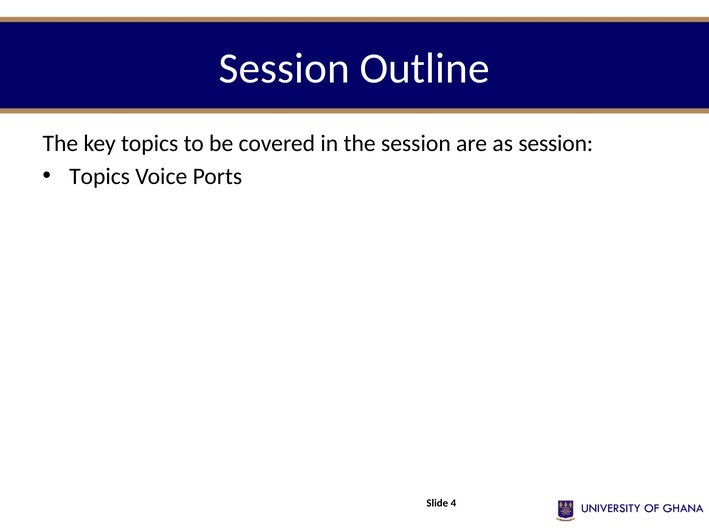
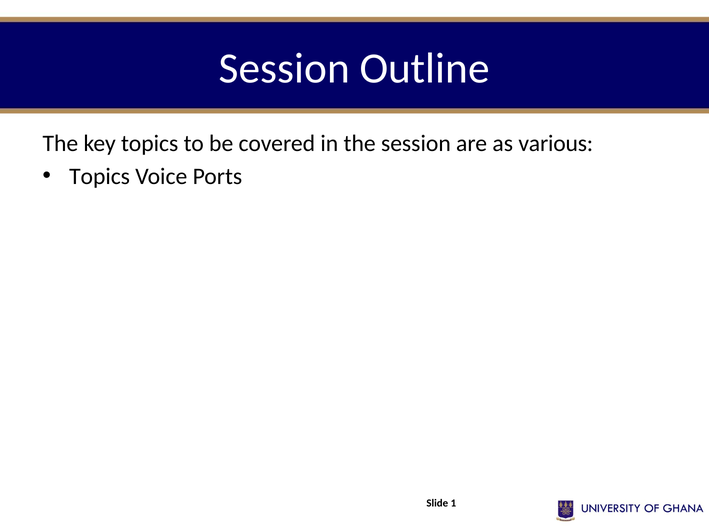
as session: session -> various
4: 4 -> 1
